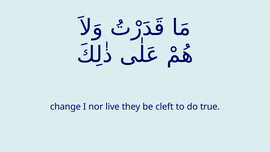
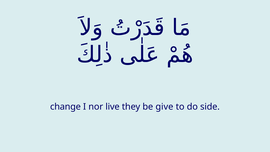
cleft: cleft -> give
true: true -> side
